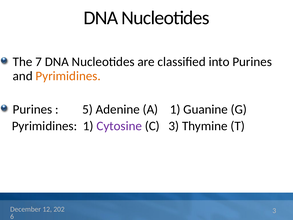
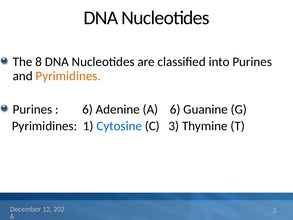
7: 7 -> 8
5 at (88, 109): 5 -> 6
A 1: 1 -> 6
Cytosine colour: purple -> blue
